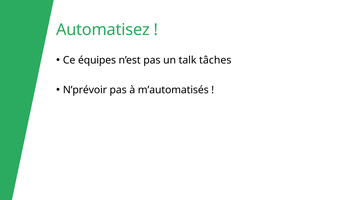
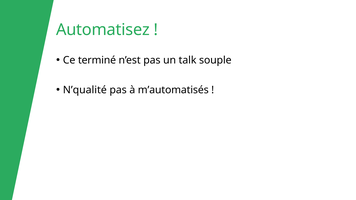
équipes: équipes -> terminé
tâches: tâches -> souple
N’prévoir: N’prévoir -> N’qualité
